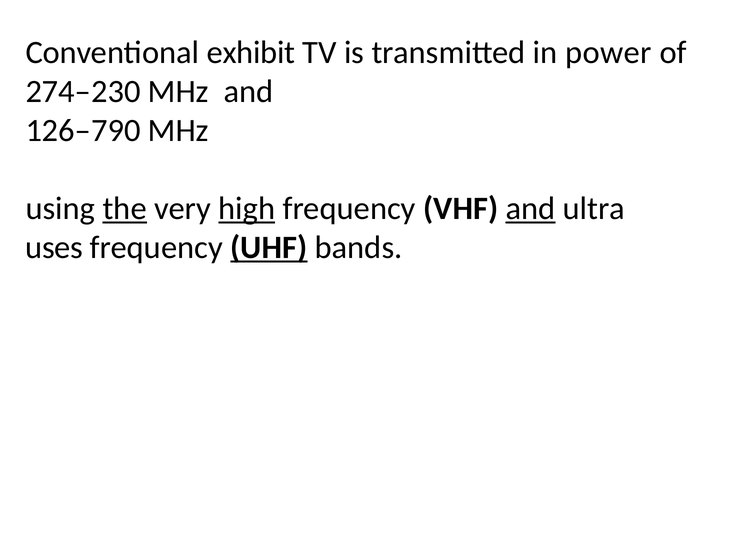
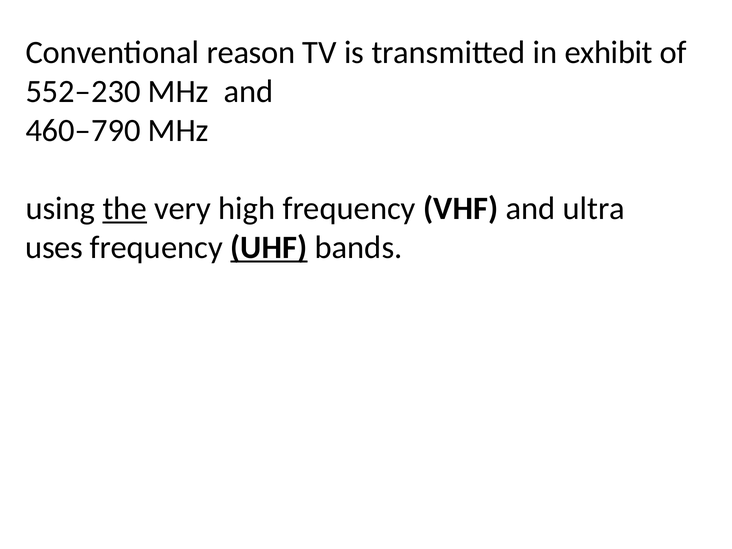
exhibit: exhibit -> reason
power: power -> exhibit
274–230: 274–230 -> 552–230
126–790: 126–790 -> 460–790
high underline: present -> none
and at (531, 208) underline: present -> none
